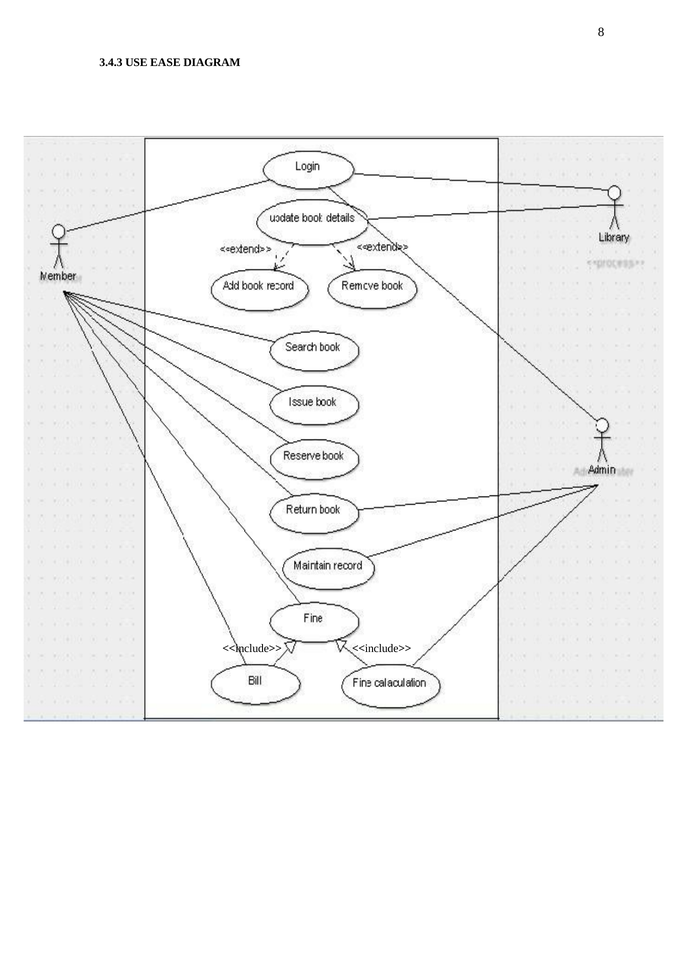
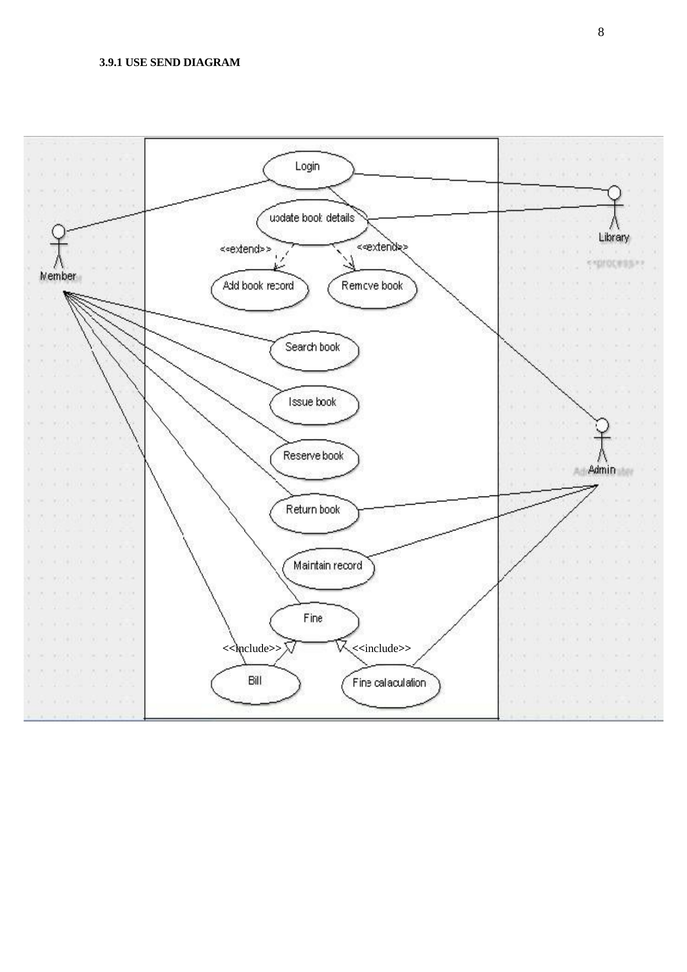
3.4.3: 3.4.3 -> 3.9.1
EASE: EASE -> SEND
